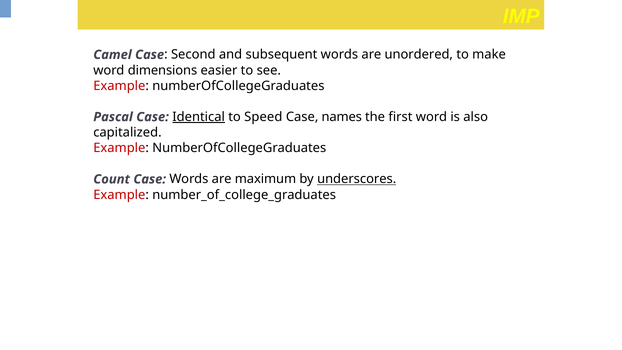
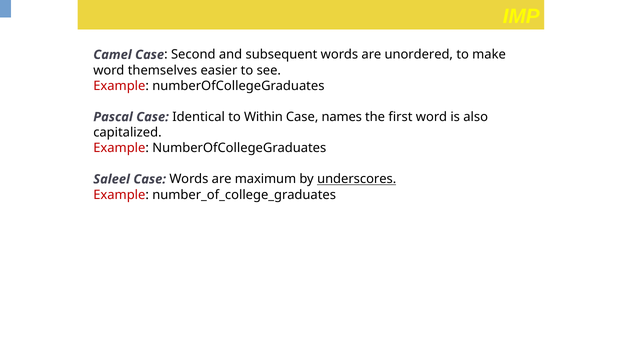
dimensions: dimensions -> themselves
Identical underline: present -> none
Speed: Speed -> Within
Count: Count -> Saleel
